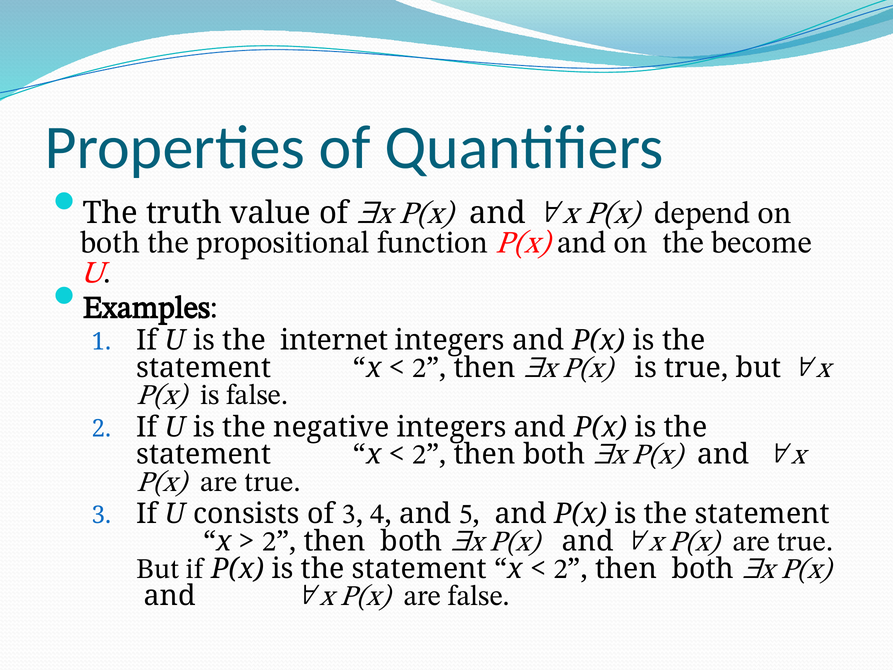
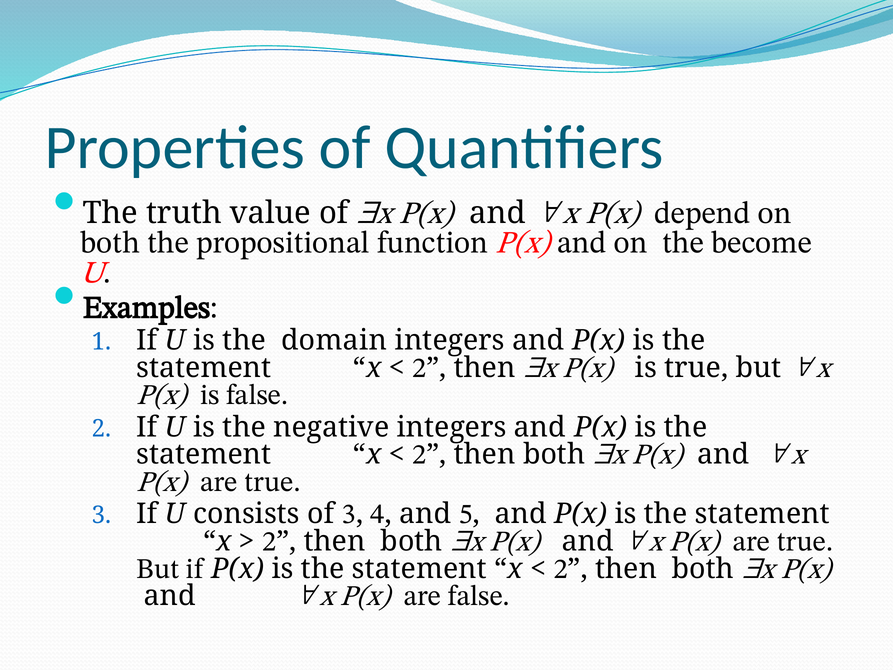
internet: internet -> domain
